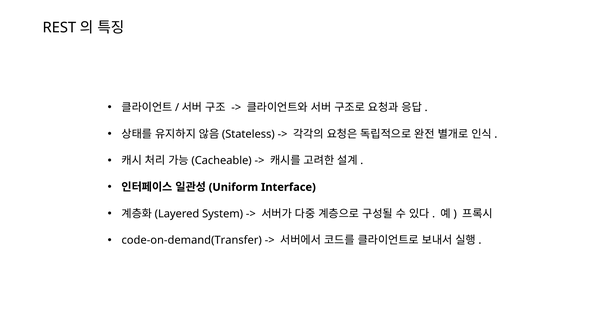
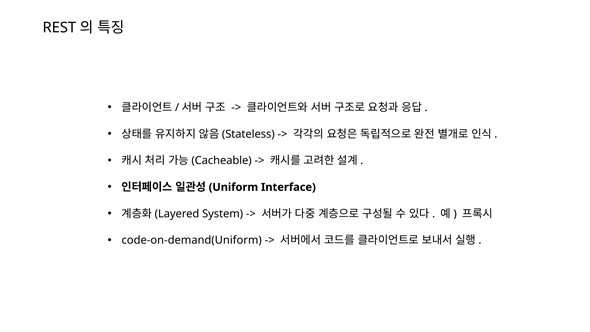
code-on-demand(Transfer: code-on-demand(Transfer -> code-on-demand(Uniform
